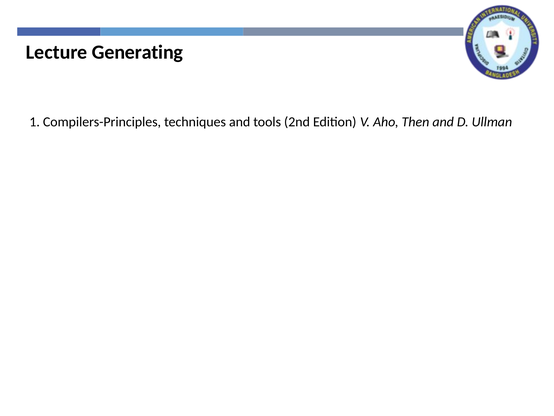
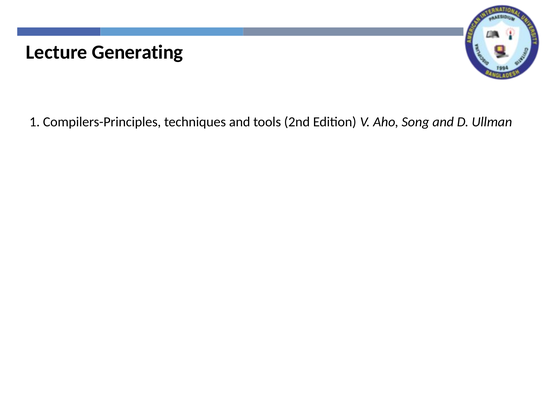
Then: Then -> Song
